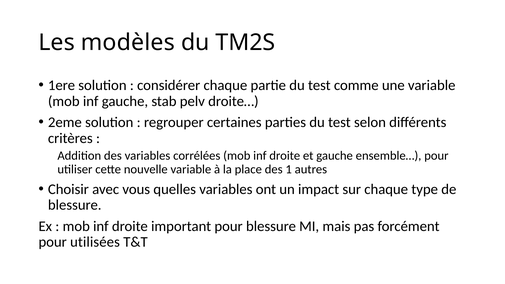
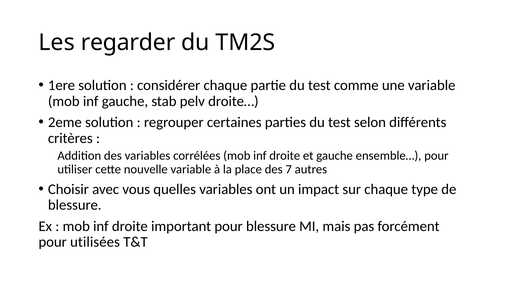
modèles: modèles -> regarder
1: 1 -> 7
